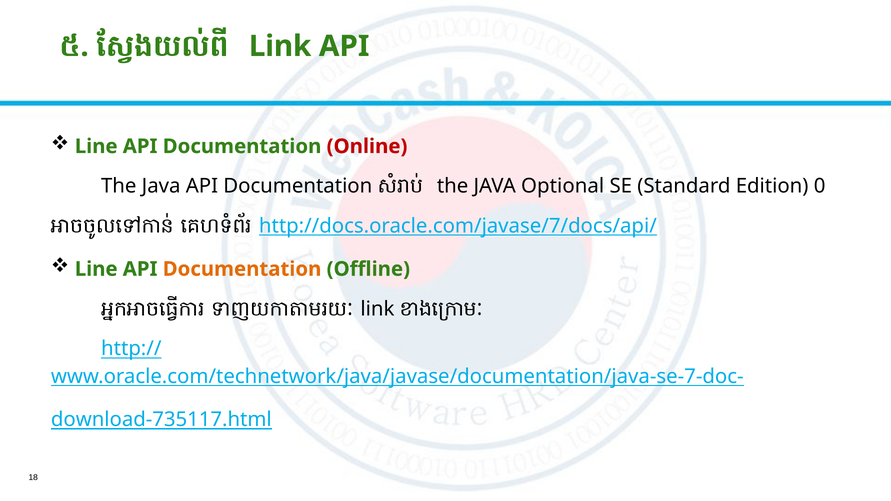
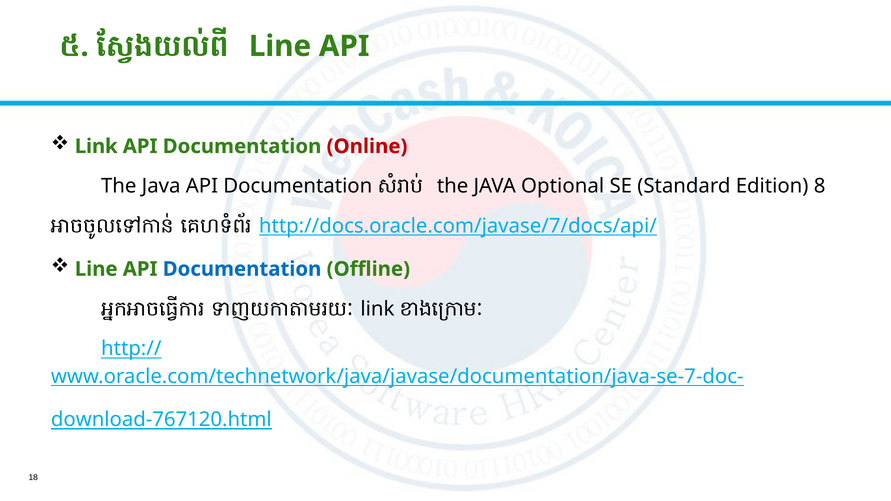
Link at (280, 46): Link -> Line
Line at (96, 146): Line -> Link
0: 0 -> 8
Documentation at (242, 269) colour: orange -> blue
download-735117.html: download-735117.html -> download-767120.html
